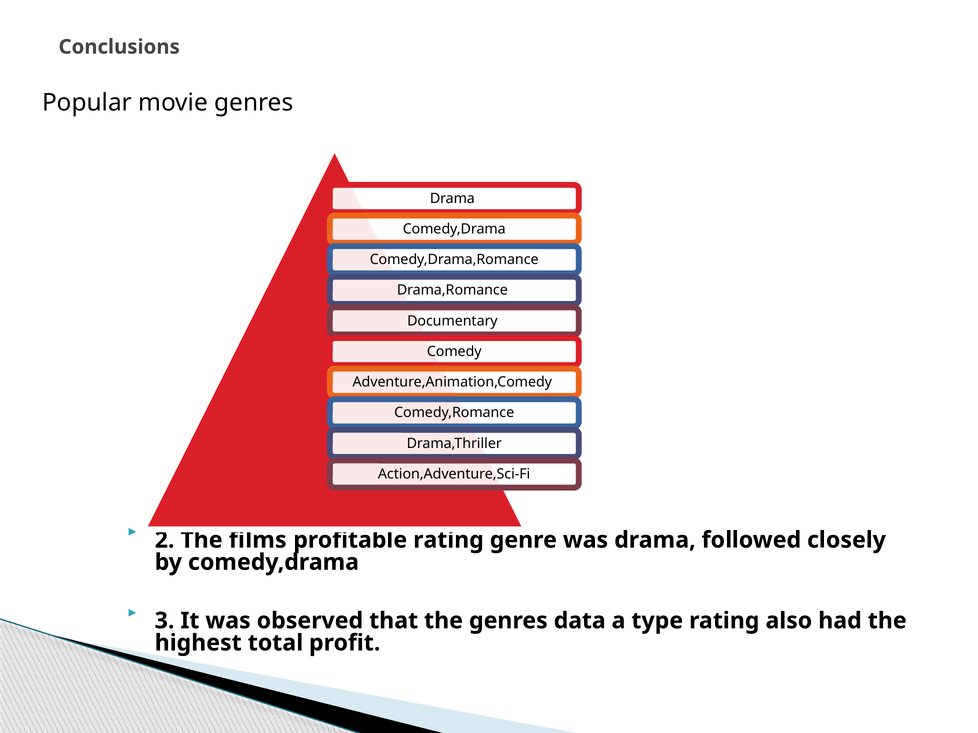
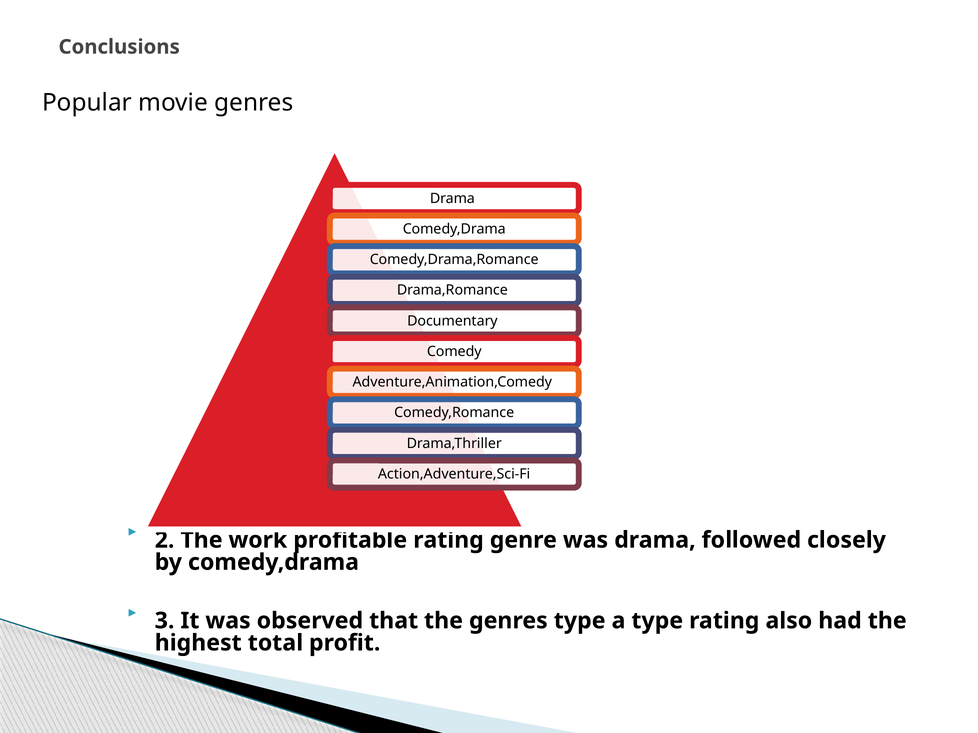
films: films -> work
genres data: data -> type
